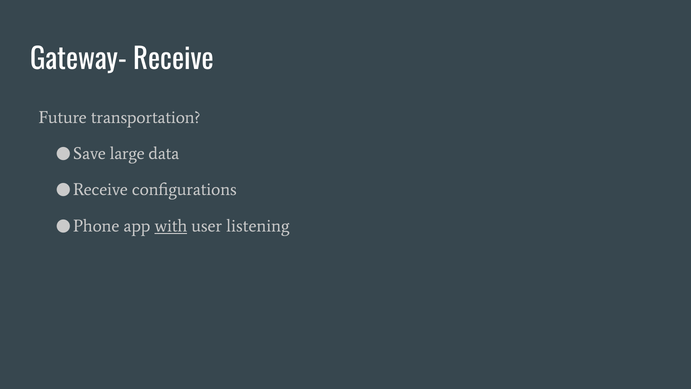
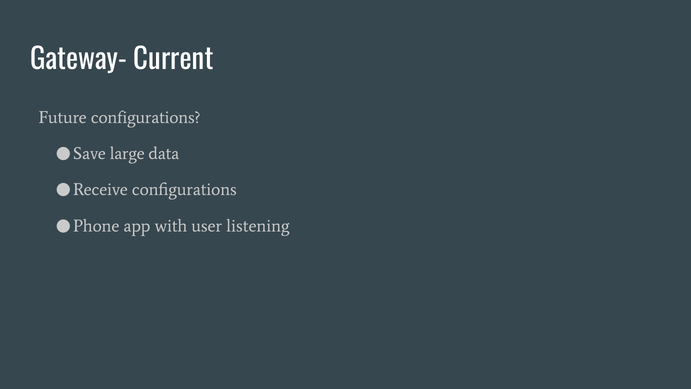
Receive: Receive -> Current
Future transportation: transportation -> configurations
with underline: present -> none
